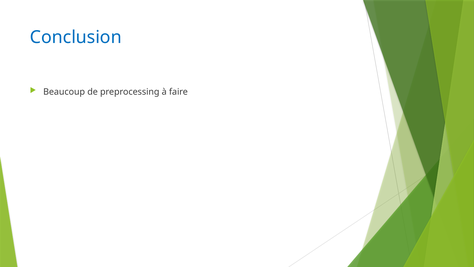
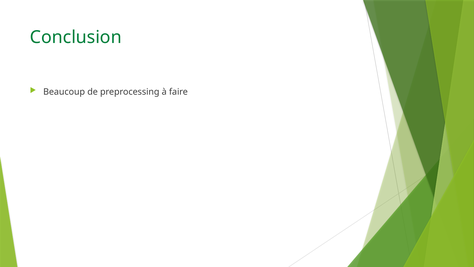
Conclusion colour: blue -> green
